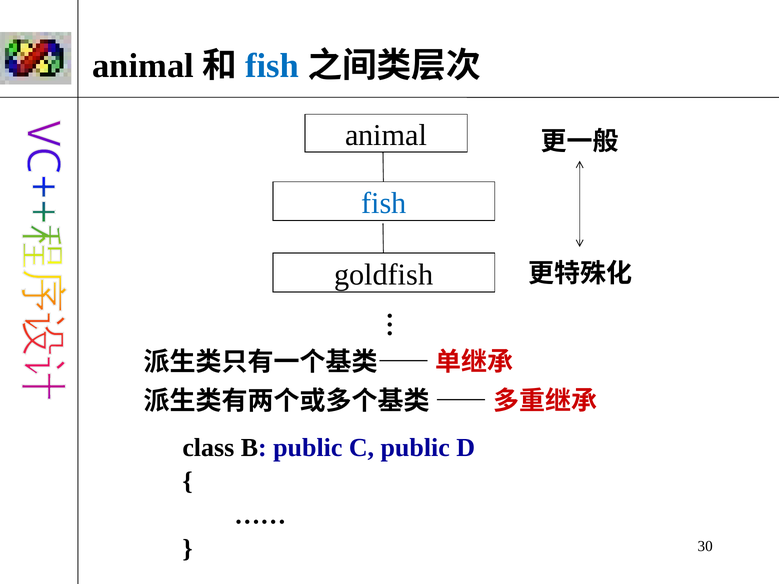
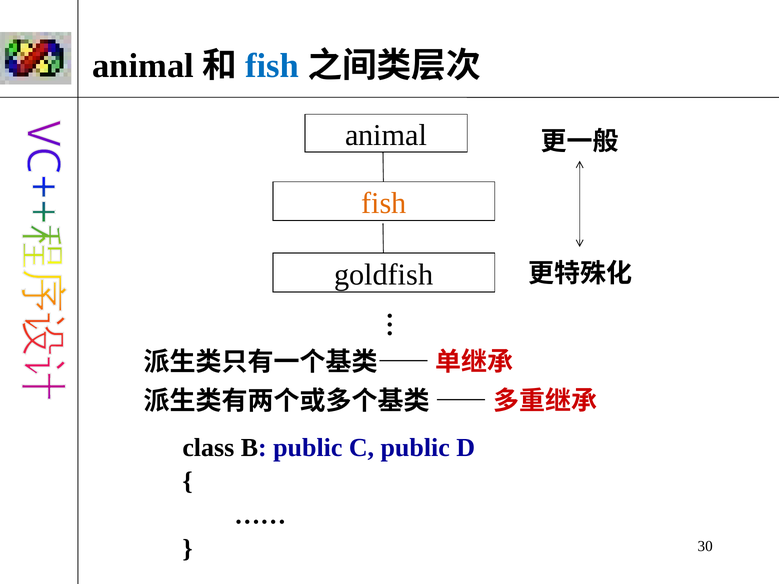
fish at (384, 203) colour: blue -> orange
